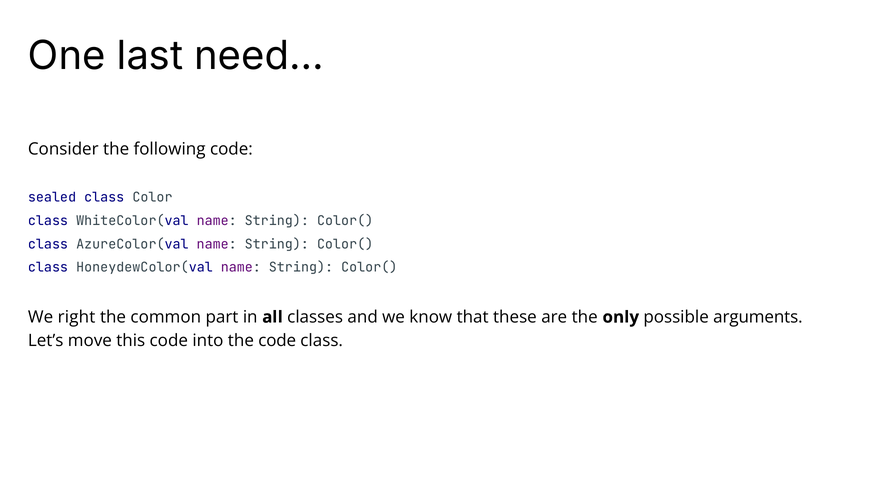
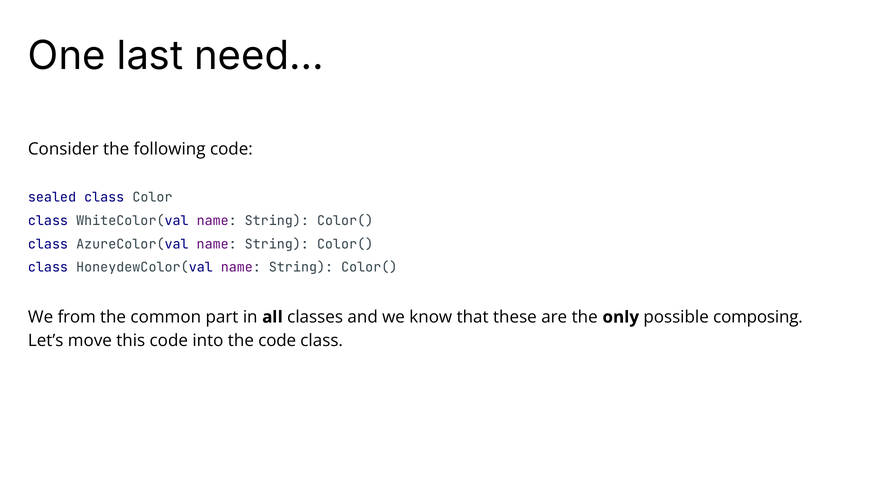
right: right -> from
arguments: arguments -> composing
